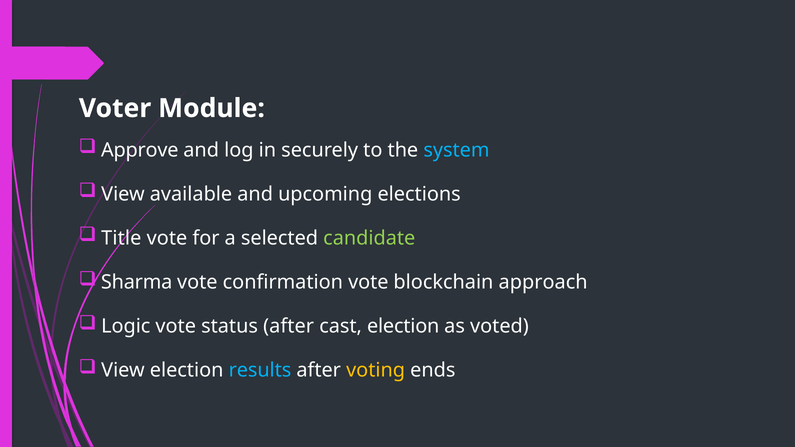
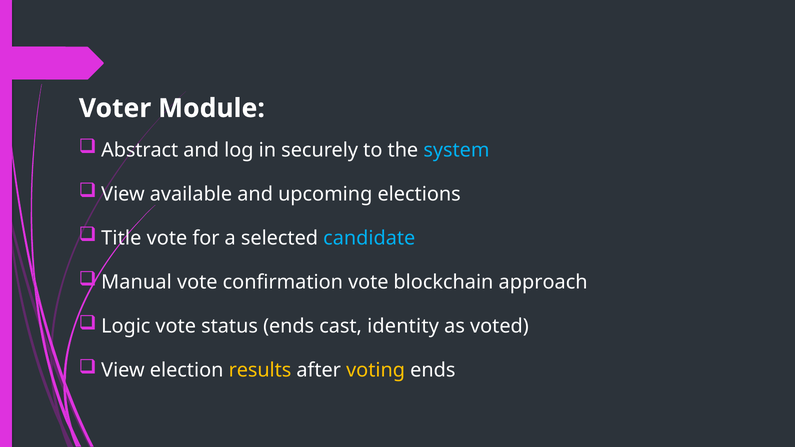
Approve: Approve -> Abstract
candidate colour: light green -> light blue
Sharma: Sharma -> Manual
status after: after -> ends
cast election: election -> identity
results colour: light blue -> yellow
